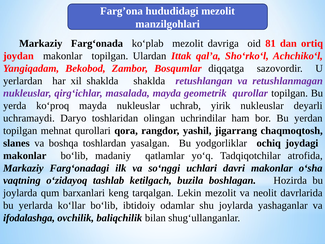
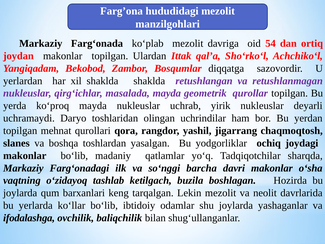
81: 81 -> 54
atrofida: atrofida -> sharqda
uchlari: uchlari -> barcha
